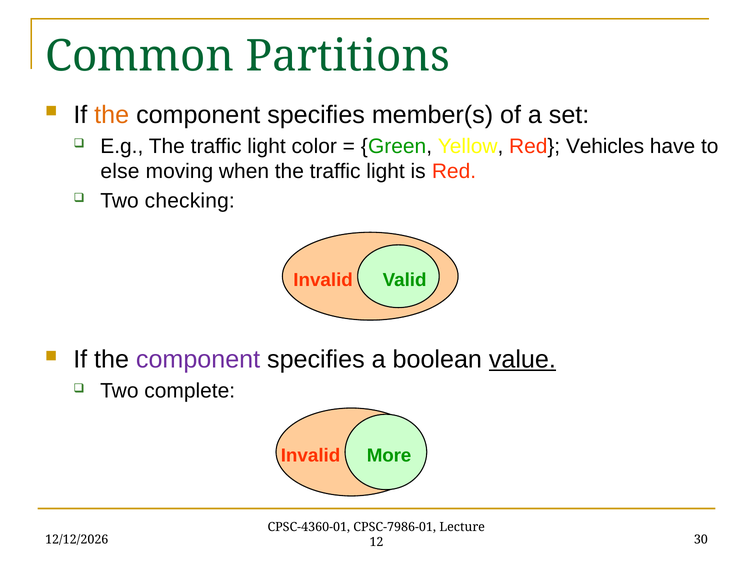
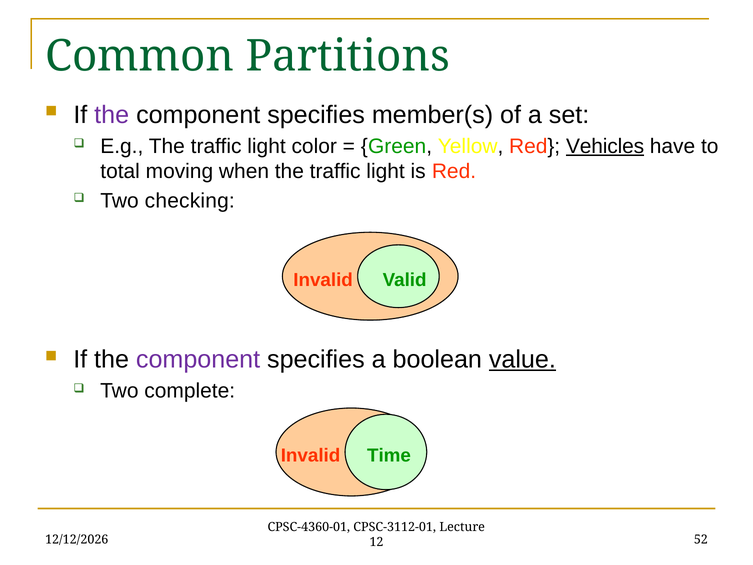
the at (112, 115) colour: orange -> purple
Vehicles underline: none -> present
else: else -> total
More: More -> Time
CPSC-7986-01: CPSC-7986-01 -> CPSC-3112-01
30: 30 -> 52
